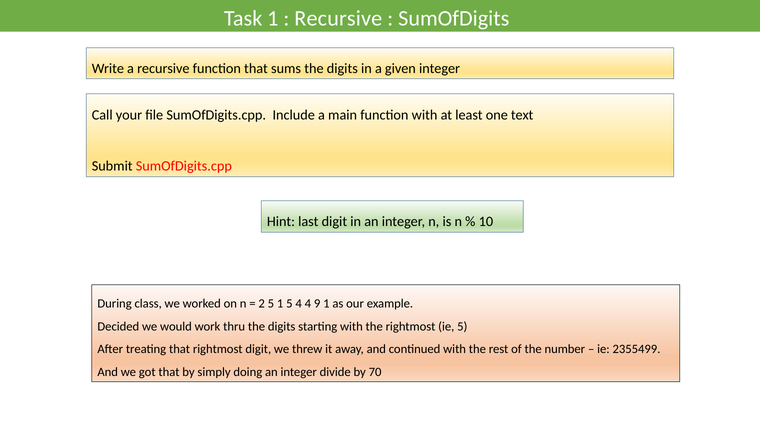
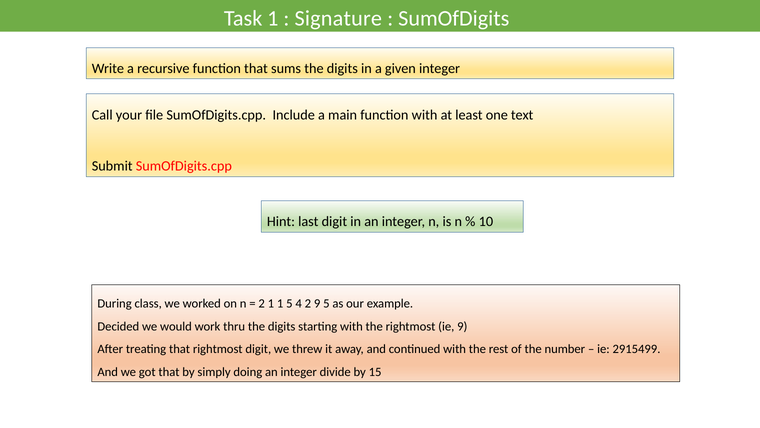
Recursive at (338, 18): Recursive -> Signature
2 5: 5 -> 1
4 4: 4 -> 2
9 1: 1 -> 5
ie 5: 5 -> 9
2355499: 2355499 -> 2915499
70: 70 -> 15
